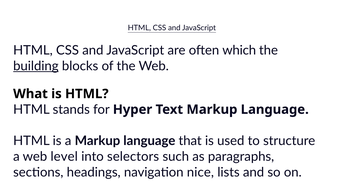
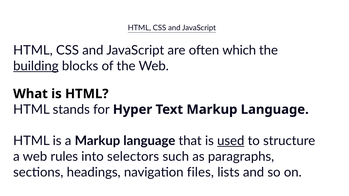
used underline: none -> present
level: level -> rules
nice: nice -> files
